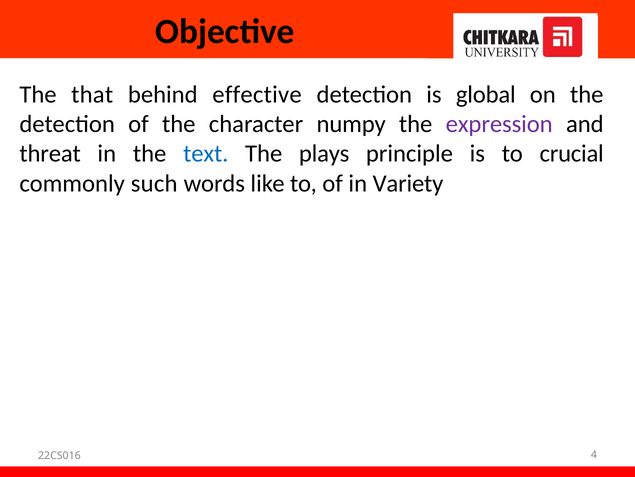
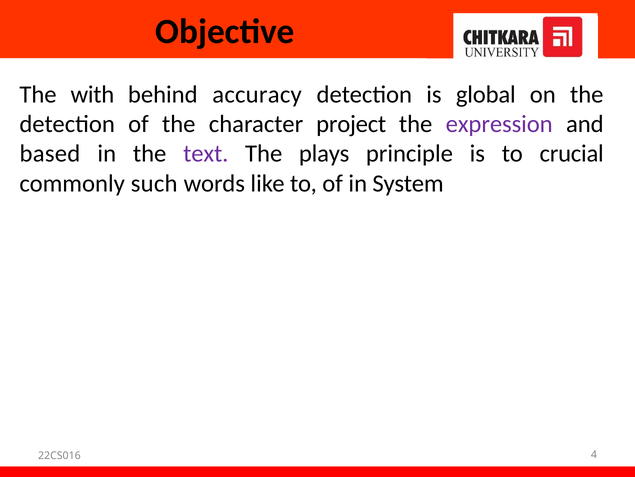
that: that -> with
effective: effective -> accuracy
numpy: numpy -> project
threat: threat -> based
text colour: blue -> purple
Variety: Variety -> System
